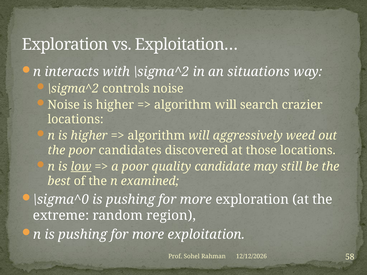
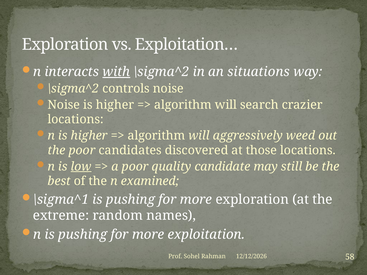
with underline: none -> present
\sigma^0: \sigma^0 -> \sigma^1
region: region -> names
